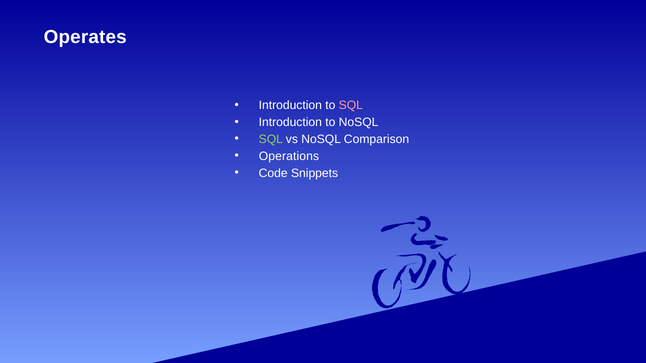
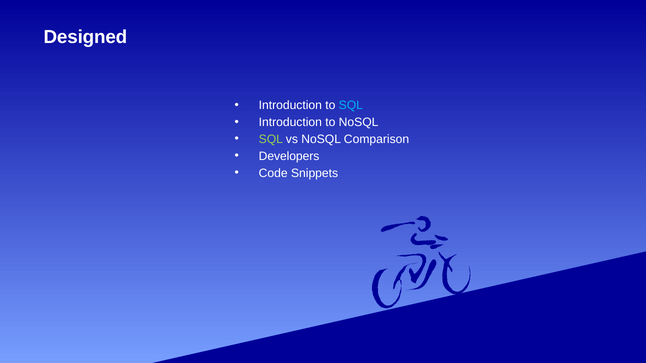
Operates: Operates -> Designed
SQL at (351, 105) colour: pink -> light blue
Operations: Operations -> Developers
